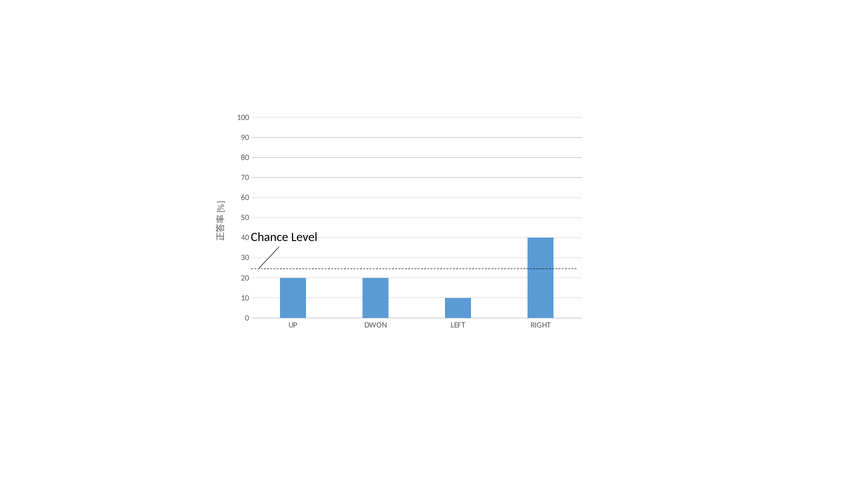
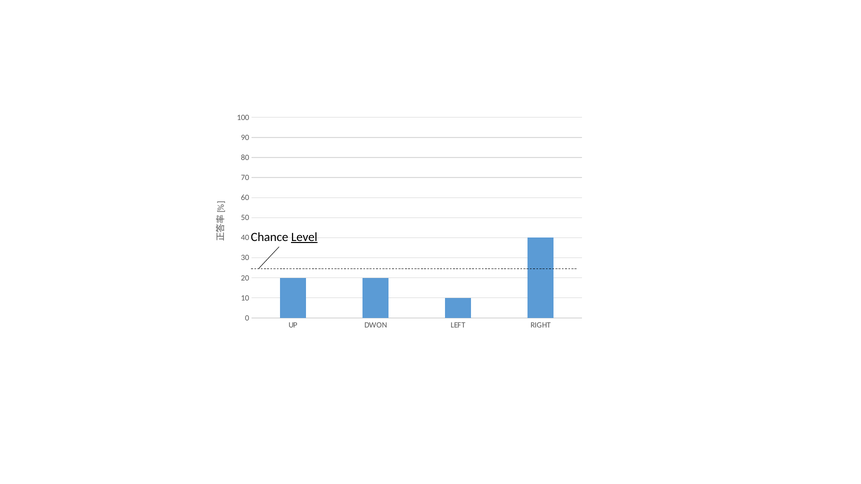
Level underline: none -> present
